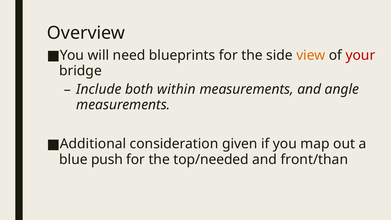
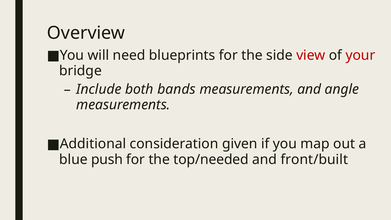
view colour: orange -> red
within: within -> bands
front/than: front/than -> front/built
